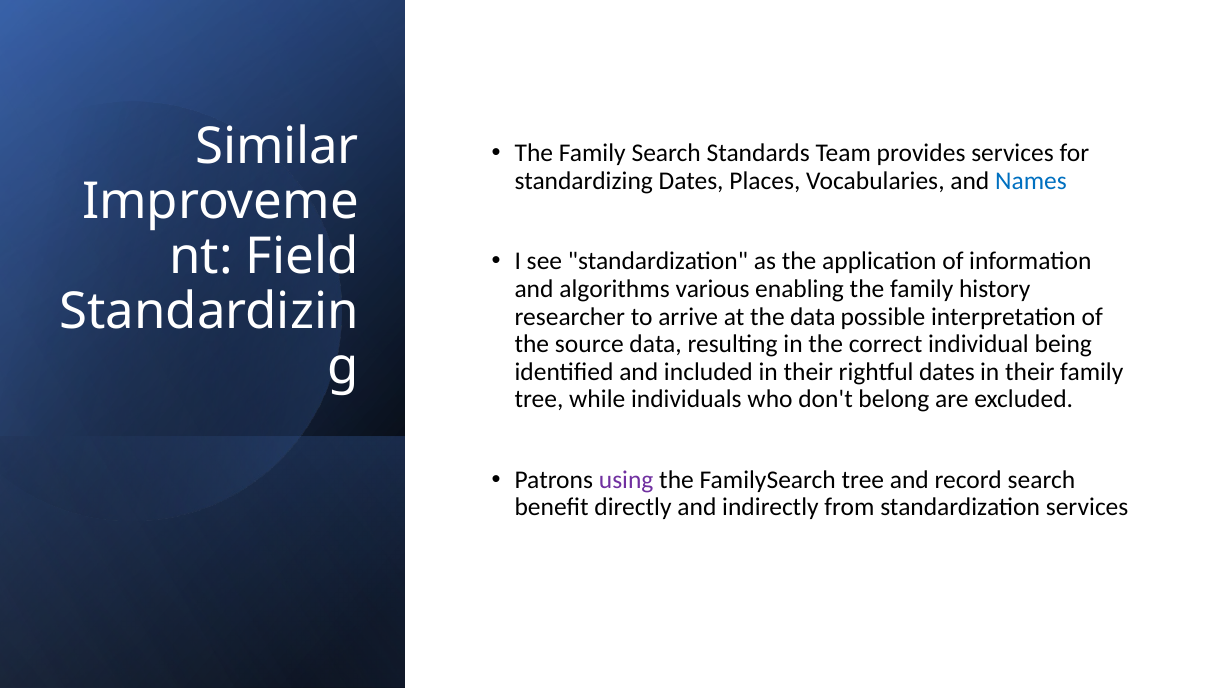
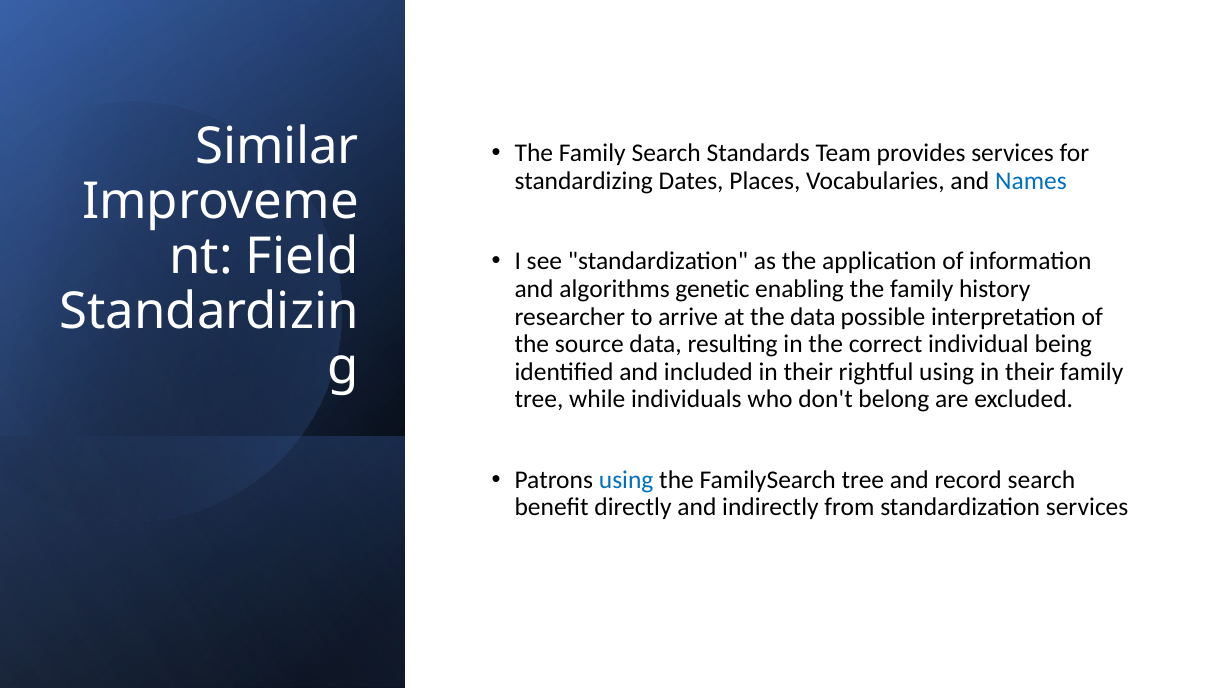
various: various -> genetic
rightful dates: dates -> using
using at (626, 480) colour: purple -> blue
